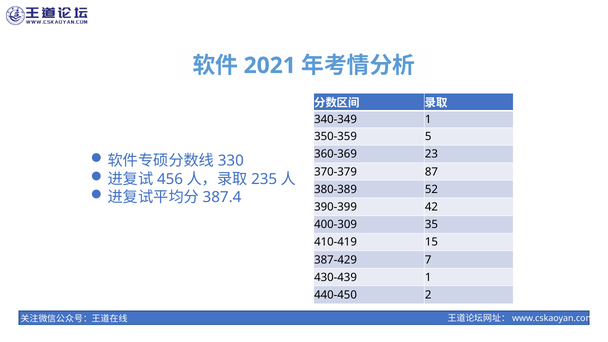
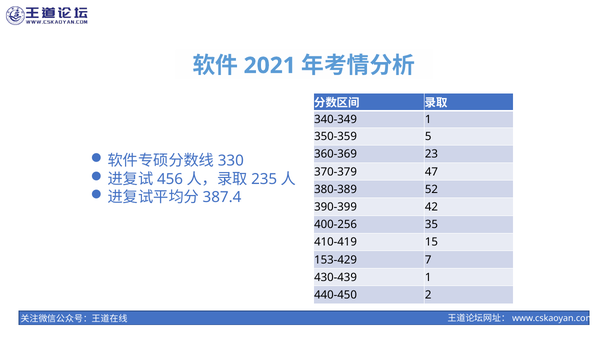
87: 87 -> 47
400-309: 400-309 -> 400-256
387-429: 387-429 -> 153-429
